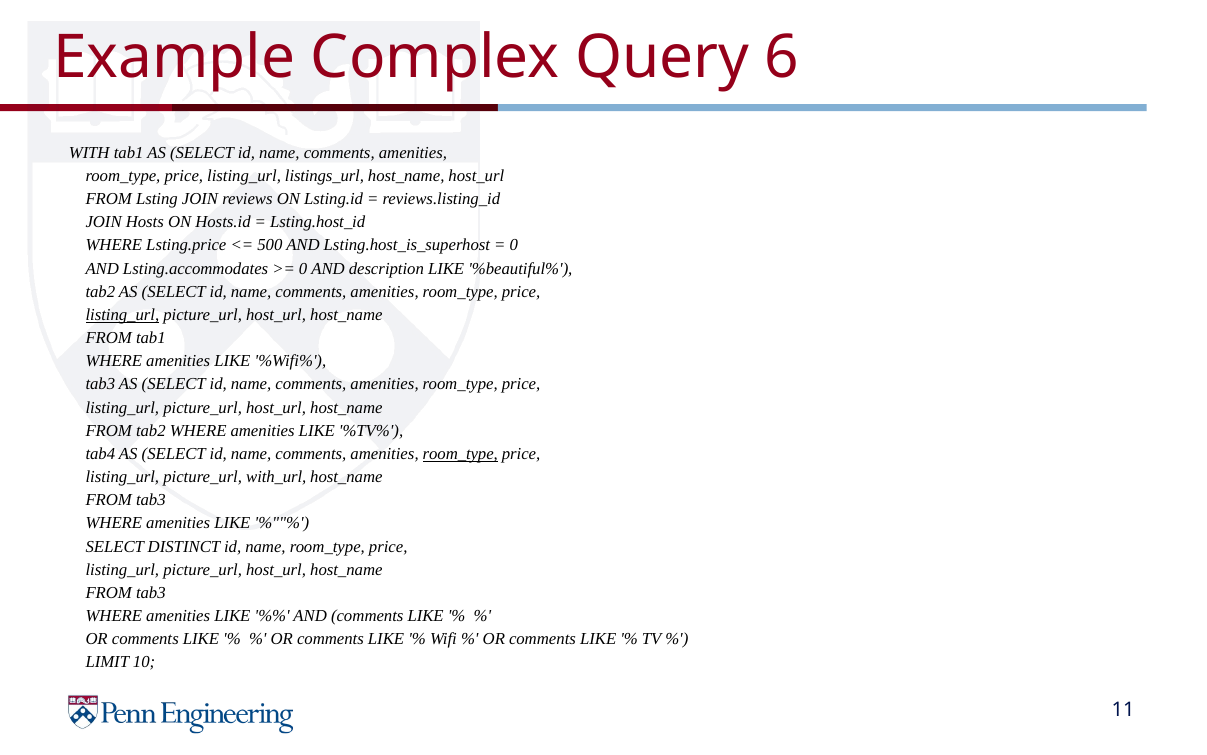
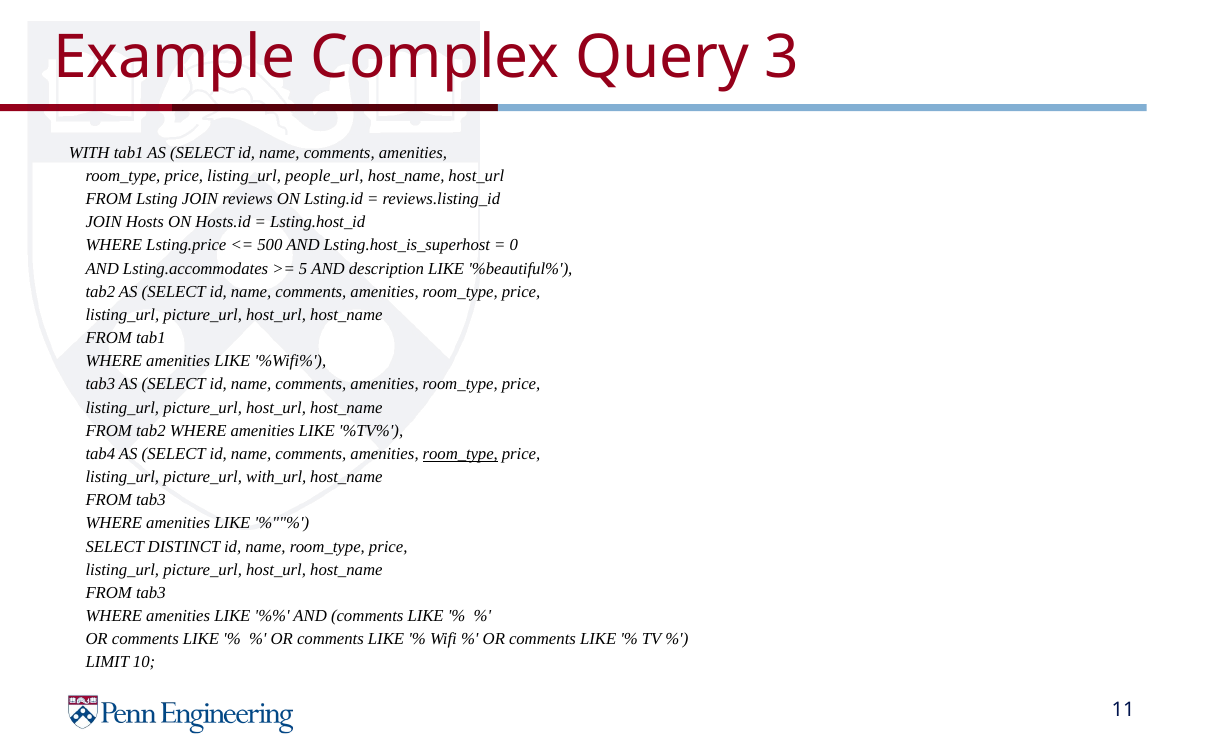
6: 6 -> 3
listings_url: listings_url -> people_url
0 at (303, 268): 0 -> 5
listing_url at (122, 315) underline: present -> none
